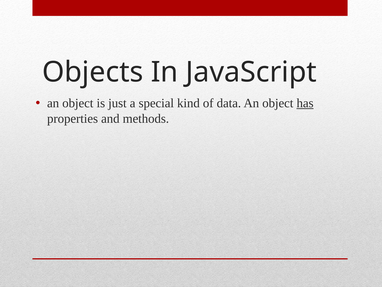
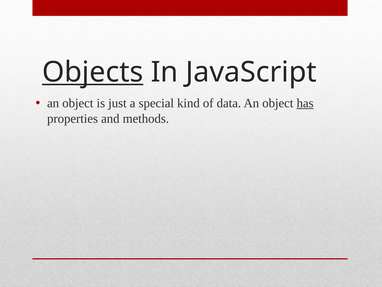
Objects underline: none -> present
